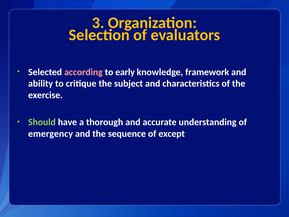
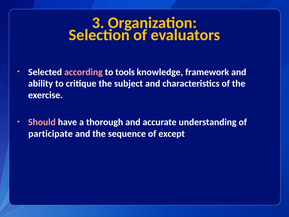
early: early -> tools
Should colour: light green -> pink
emergency: emergency -> participate
